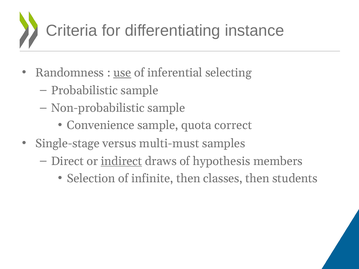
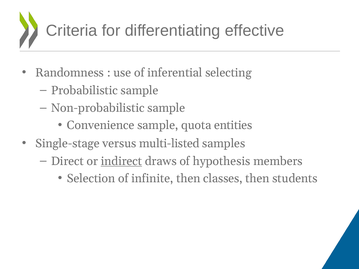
instance: instance -> effective
use underline: present -> none
correct: correct -> entities
multi-must: multi-must -> multi-listed
